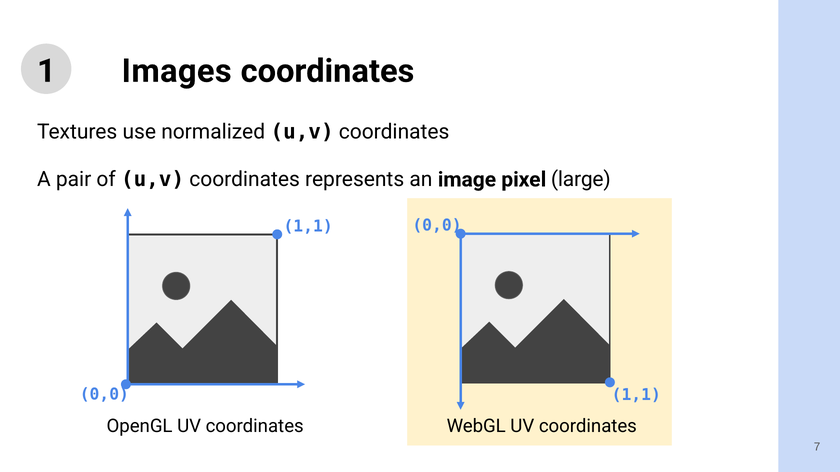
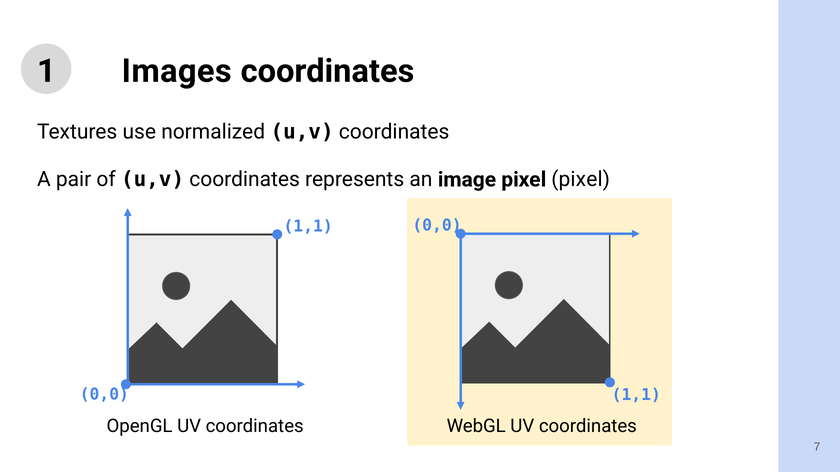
pixel large: large -> pixel
